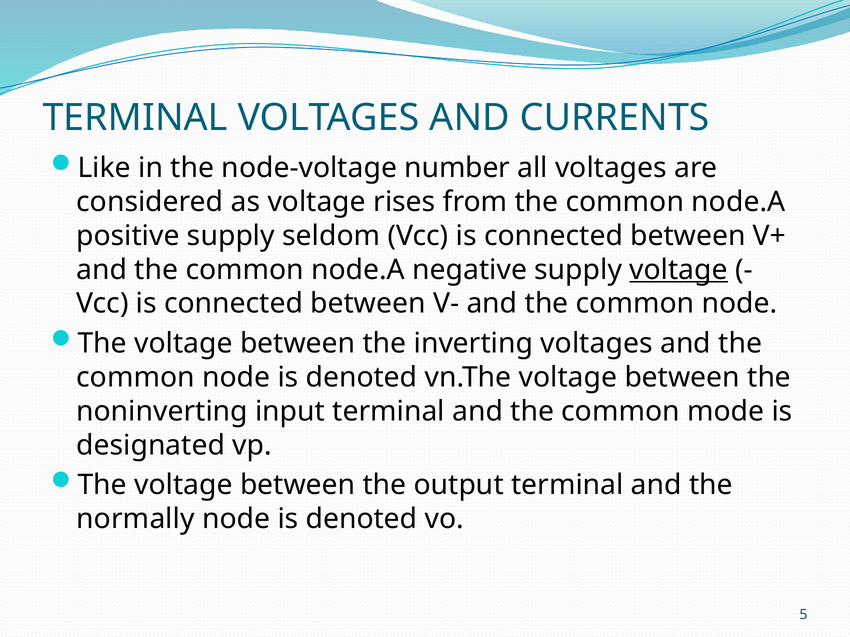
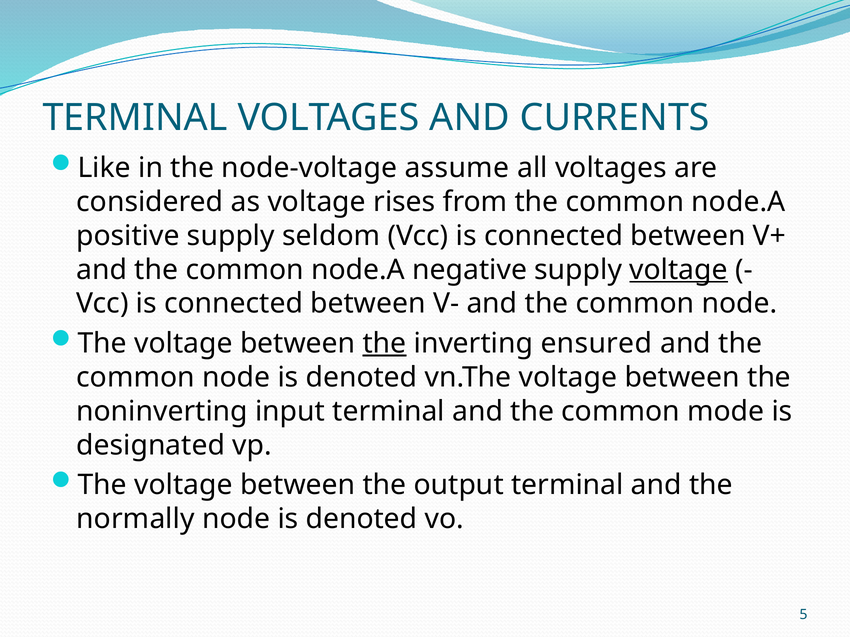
number: number -> assume
the at (385, 344) underline: none -> present
inverting voltages: voltages -> ensured
